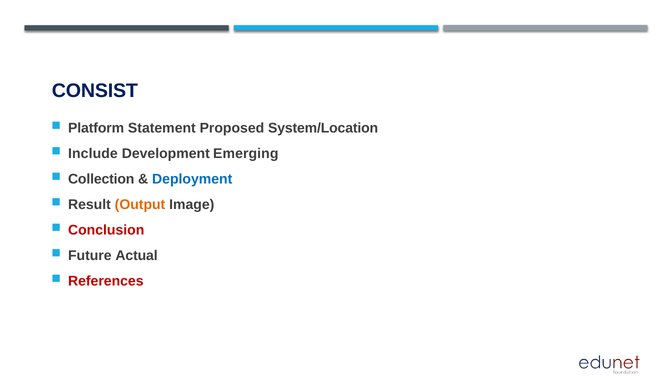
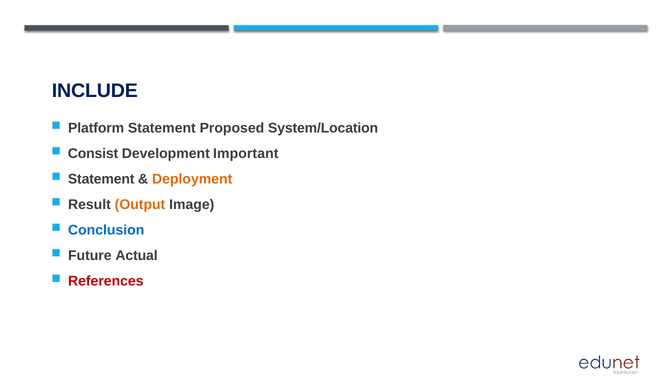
CONSIST: CONSIST -> INCLUDE
Include: Include -> Consist
Emerging: Emerging -> Important
Collection at (101, 179): Collection -> Statement
Deployment colour: blue -> orange
Conclusion colour: red -> blue
